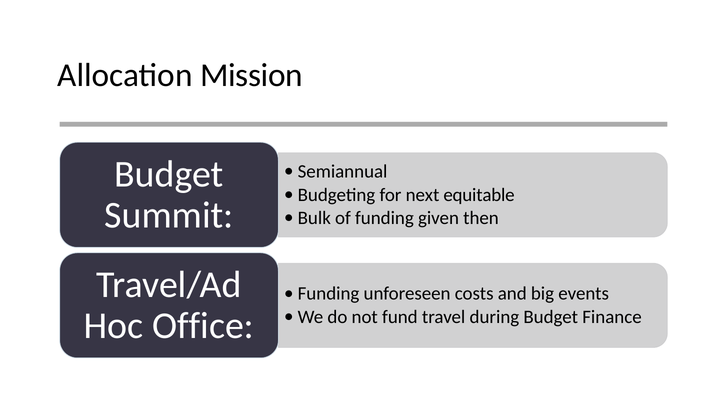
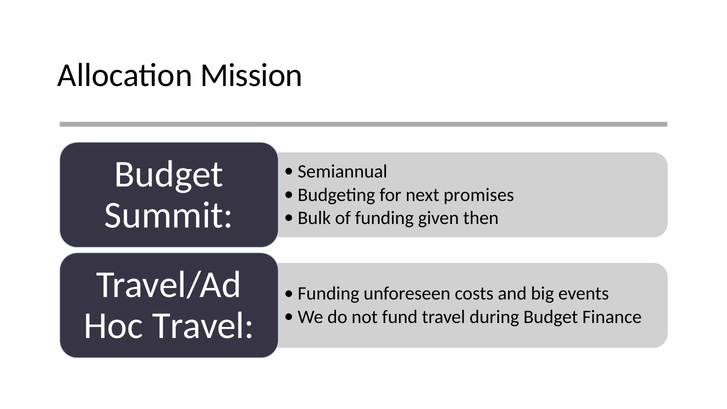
equitable: equitable -> promises
Hoc Office: Office -> Travel
